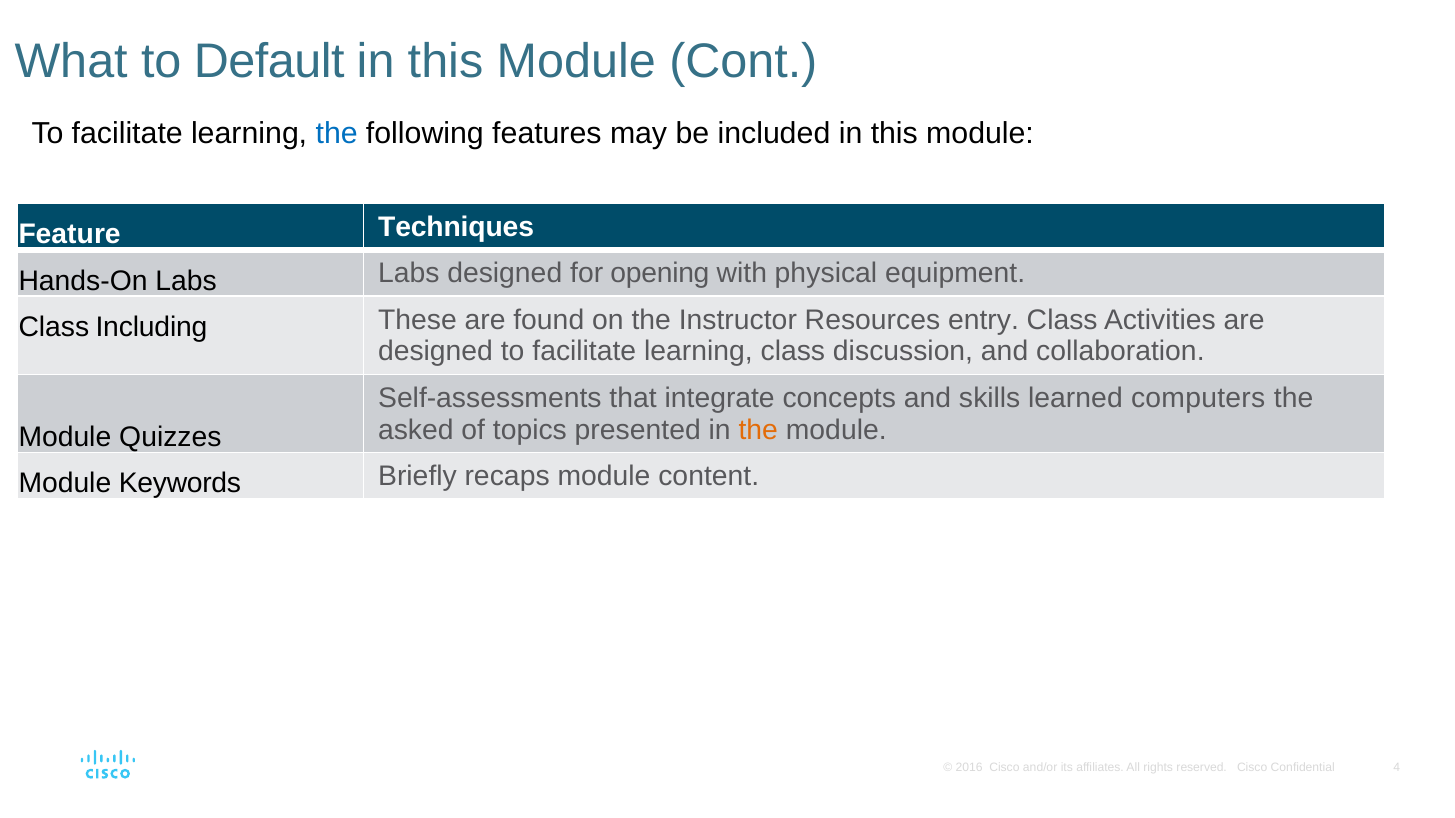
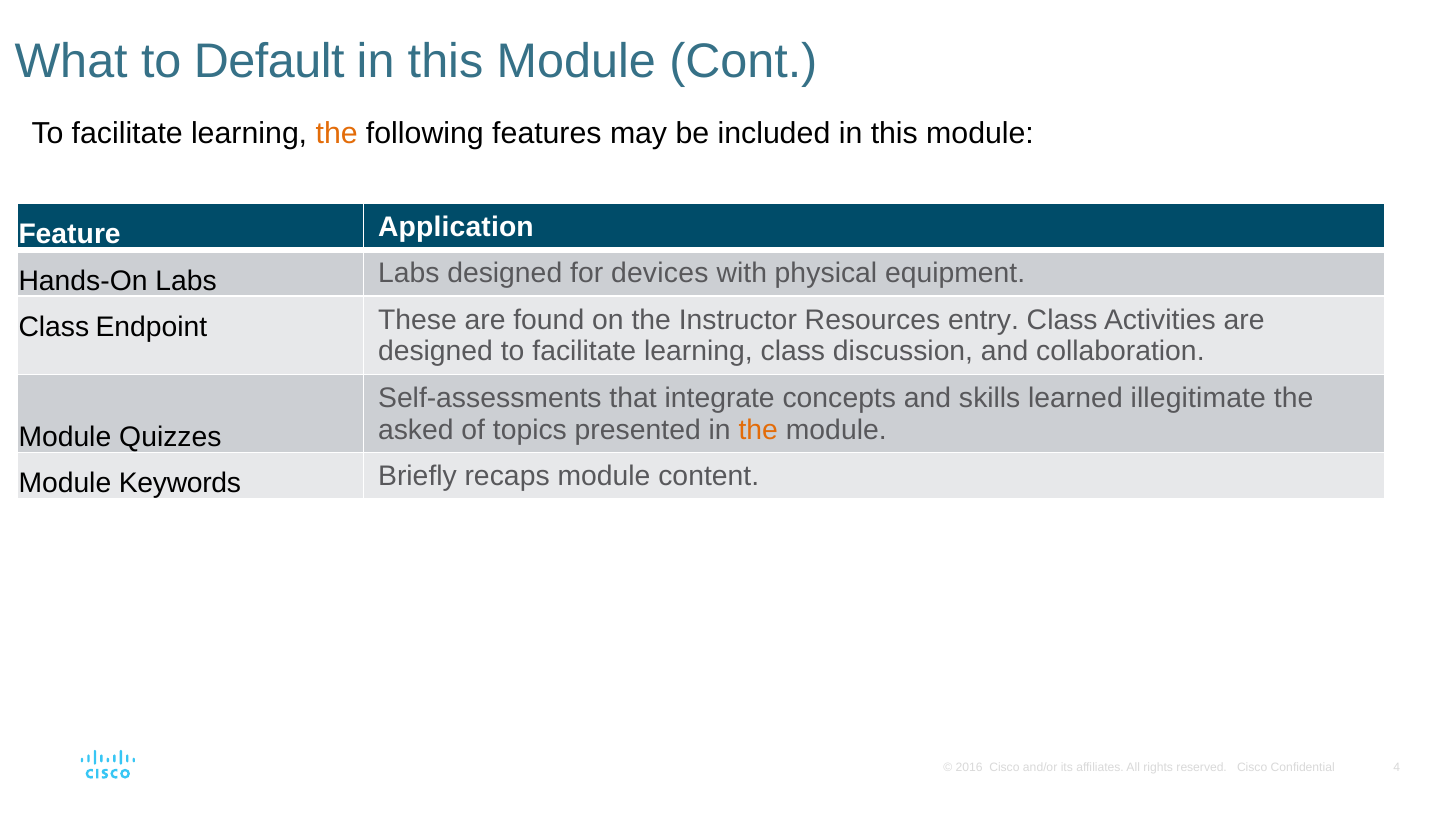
the at (337, 134) colour: blue -> orange
Techniques: Techniques -> Application
opening: opening -> devices
Including: Including -> Endpoint
computers: computers -> illegitimate
